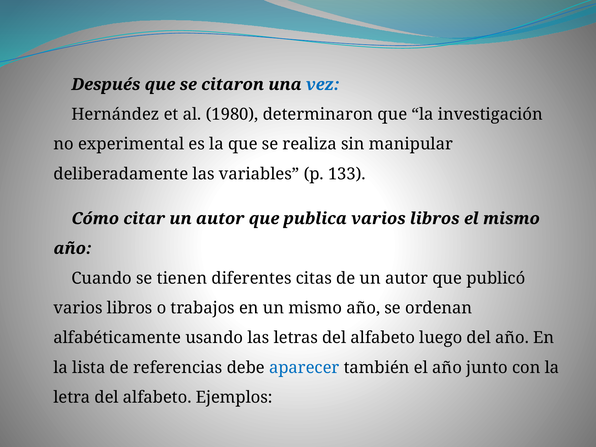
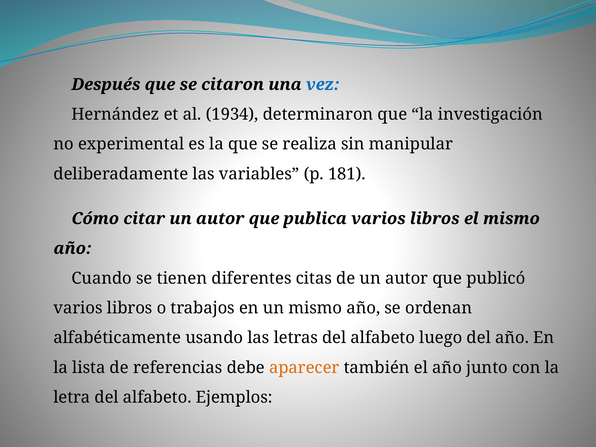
1980: 1980 -> 1934
133: 133 -> 181
aparecer colour: blue -> orange
